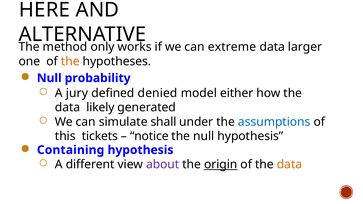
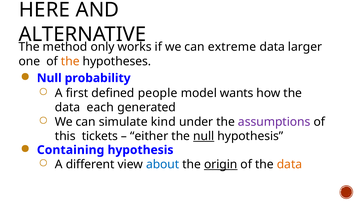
jury: jury -> first
denied: denied -> people
either: either -> wants
likely: likely -> each
shall: shall -> kind
assumptions colour: blue -> purple
notice: notice -> either
null at (204, 136) underline: none -> present
about colour: purple -> blue
